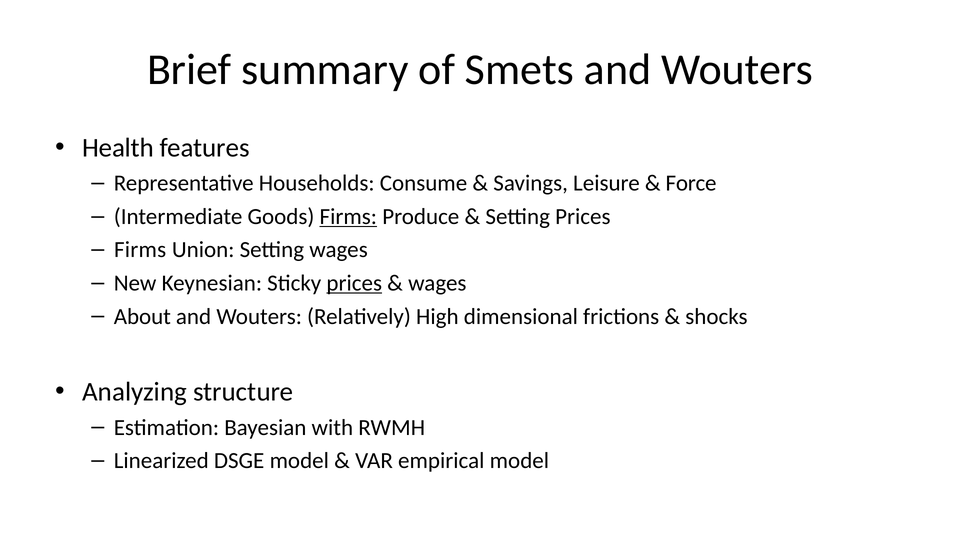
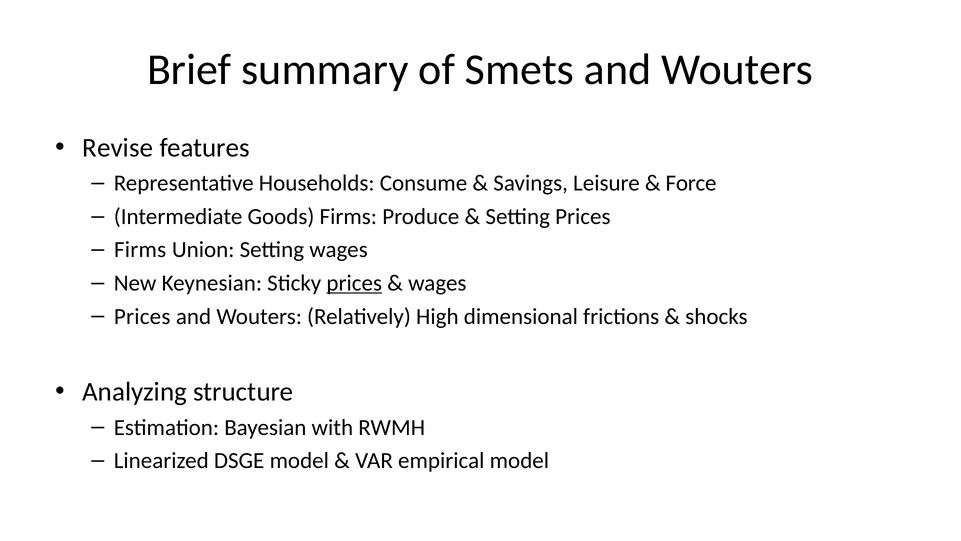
Health: Health -> Revise
Firms at (348, 216) underline: present -> none
About at (142, 316): About -> Prices
